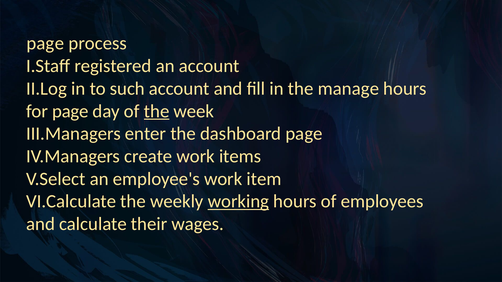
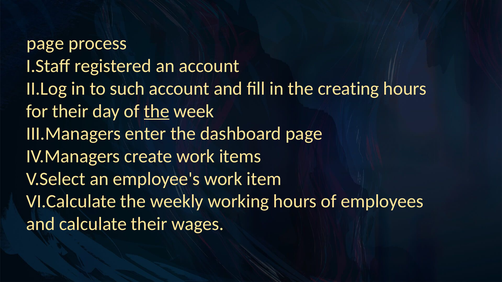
manage: manage -> creating
for page: page -> their
working underline: present -> none
